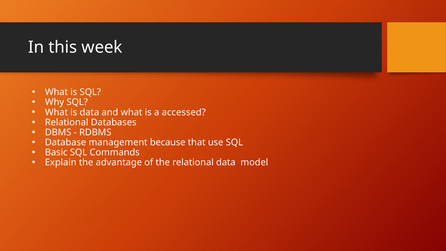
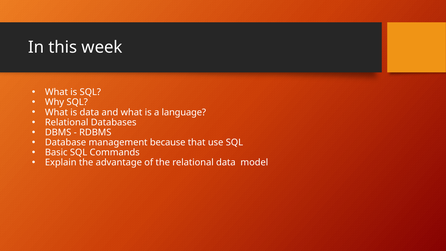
accessed: accessed -> language
